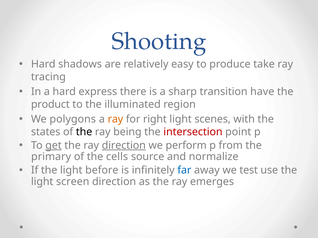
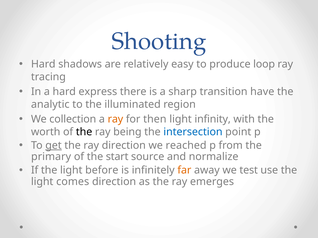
take: take -> loop
product: product -> analytic
polygons: polygons -> collection
right: right -> then
scenes: scenes -> infinity
states: states -> worth
intersection colour: red -> blue
direction at (124, 146) underline: present -> none
perform: perform -> reached
cells: cells -> start
far colour: blue -> orange
screen: screen -> comes
